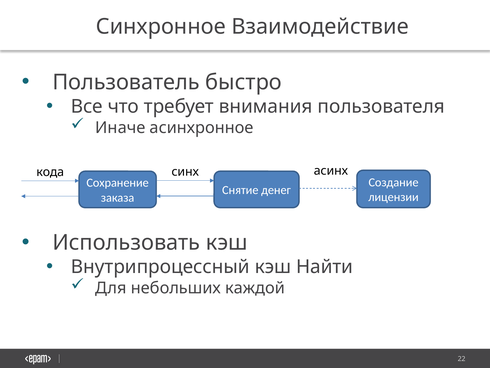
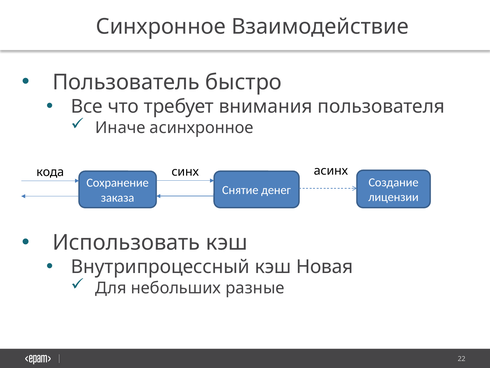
Найти: Найти -> Новая
каждой: каждой -> разные
